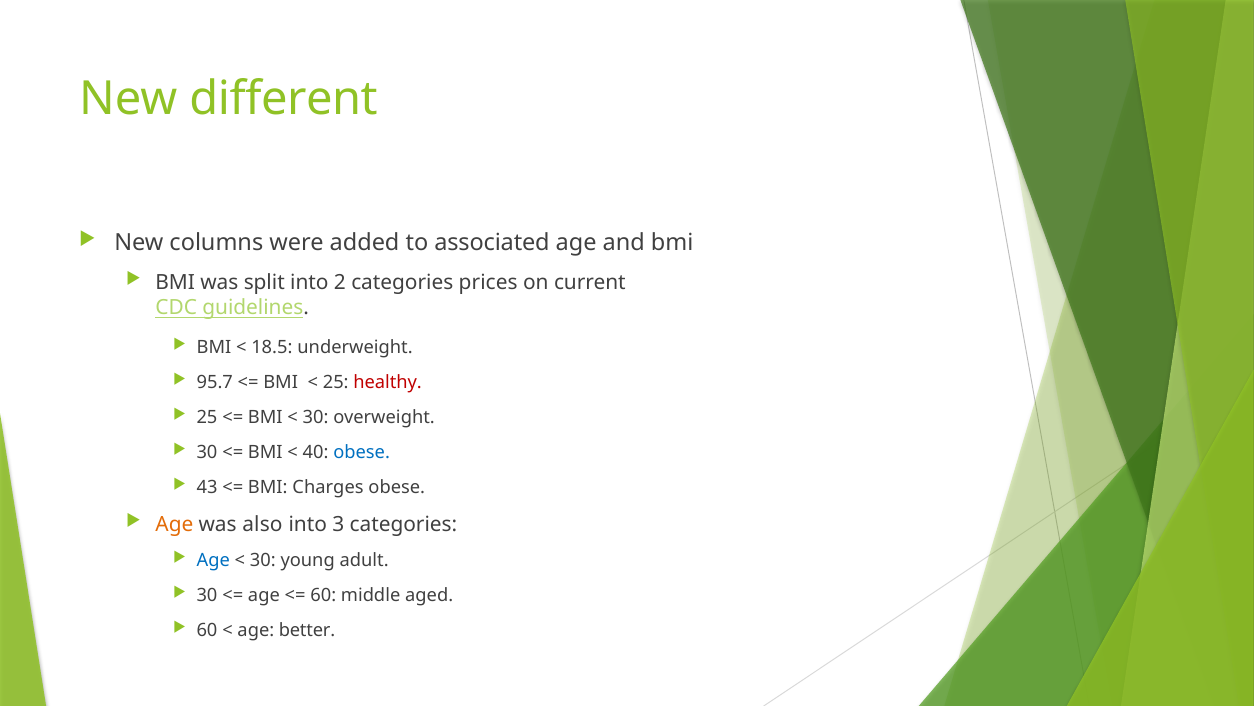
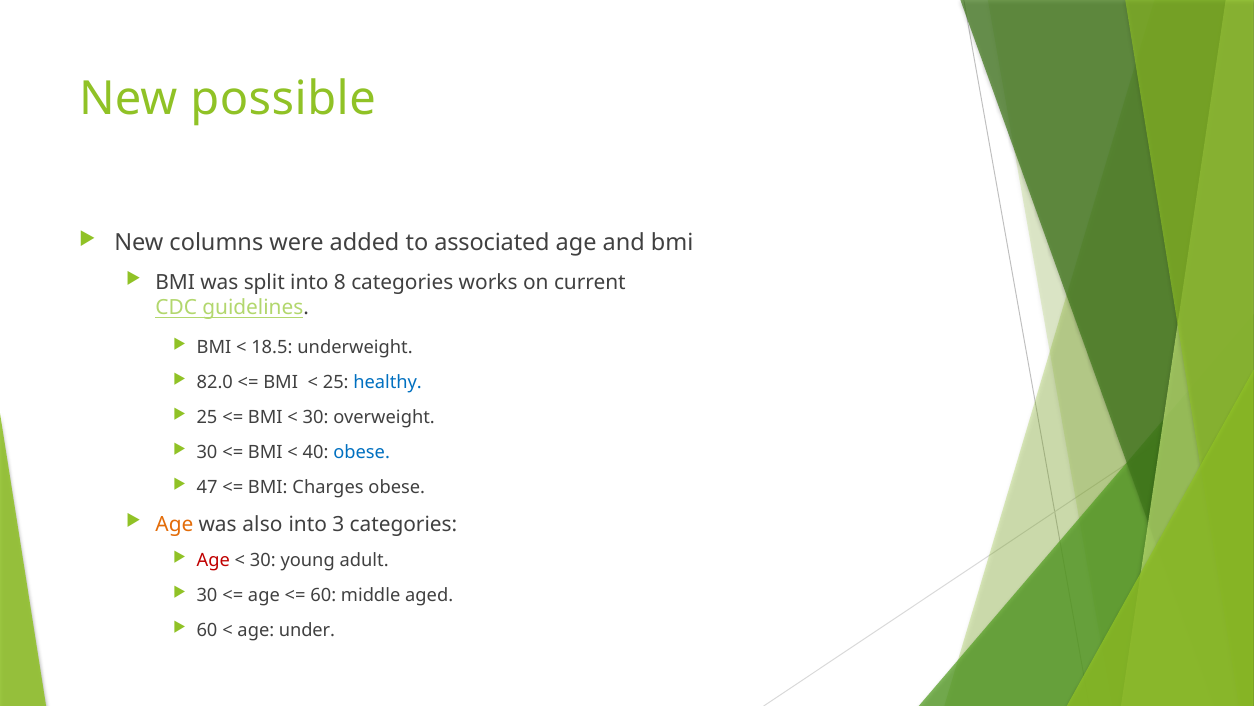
different: different -> possible
2: 2 -> 8
prices: prices -> works
95.7: 95.7 -> 82.0
healthy colour: red -> blue
43: 43 -> 47
Age at (213, 560) colour: blue -> red
better: better -> under
